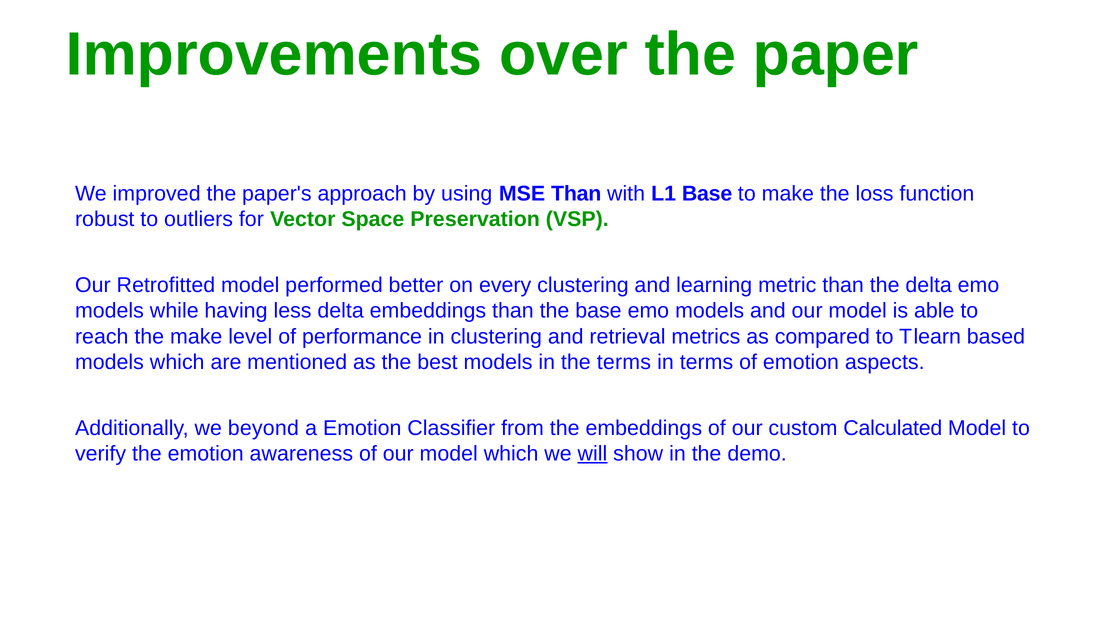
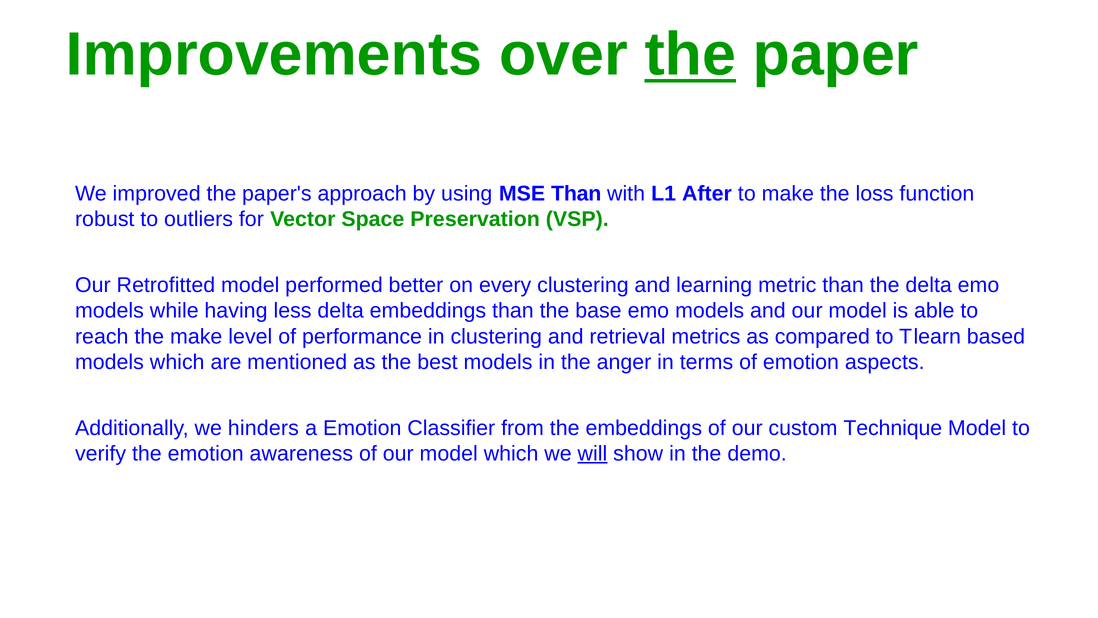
the at (690, 55) underline: none -> present
L1 Base: Base -> After
the terms: terms -> anger
beyond: beyond -> hinders
Calculated: Calculated -> Technique
